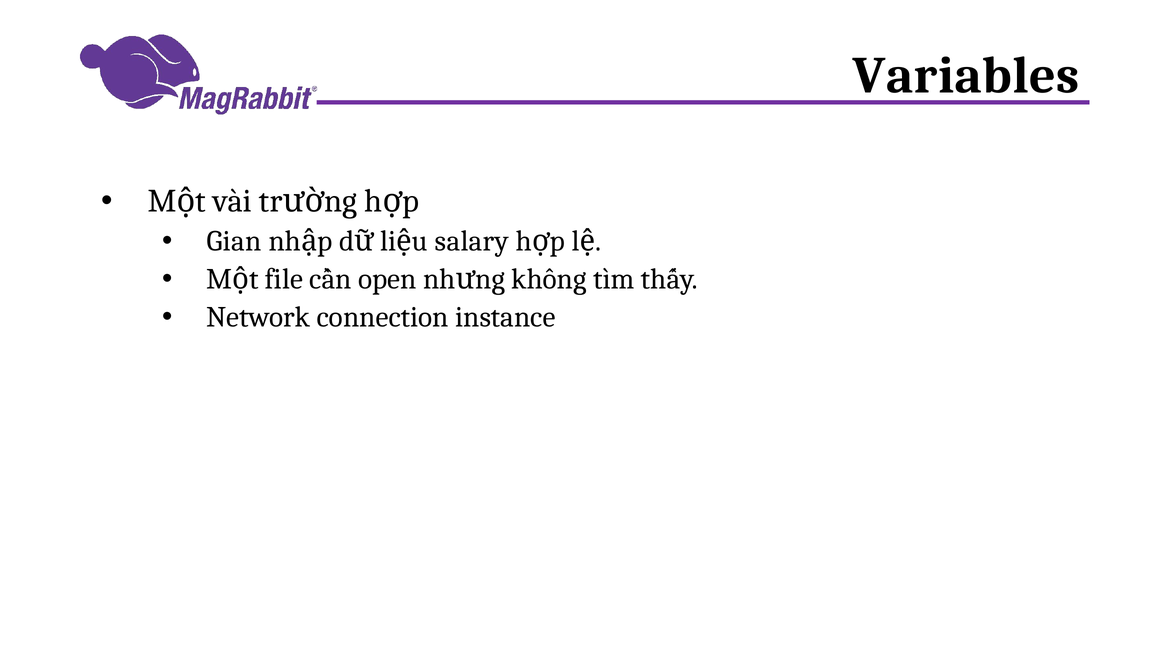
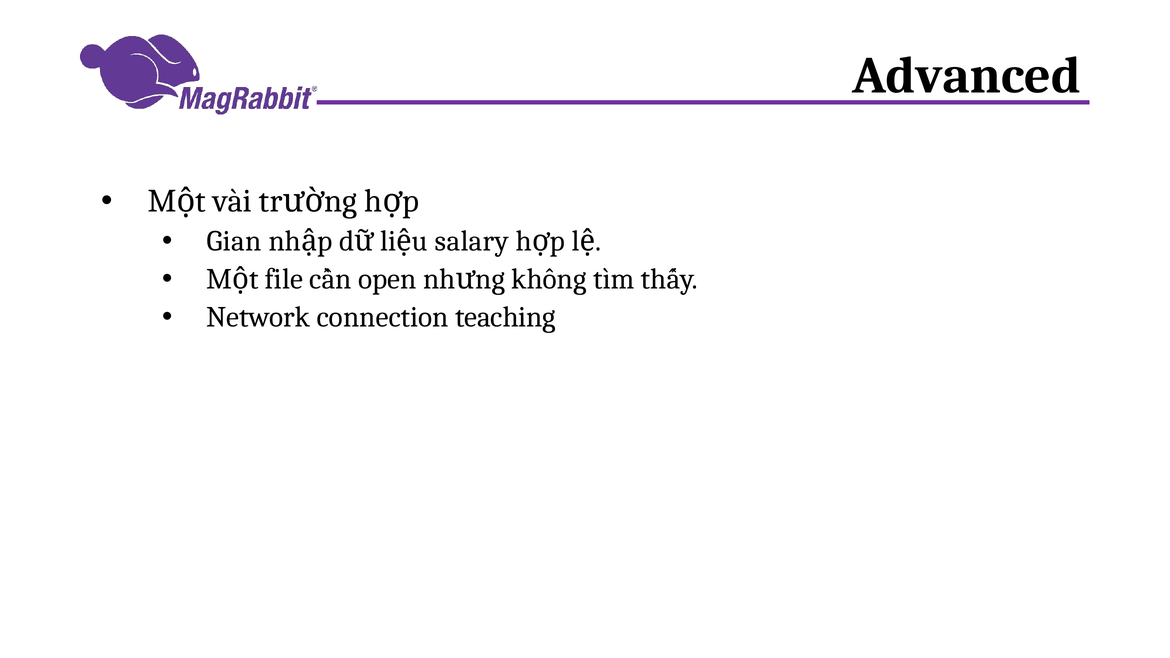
Variables: Variables -> Advanced
instance: instance -> teaching
